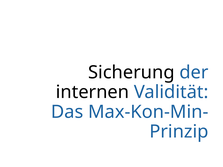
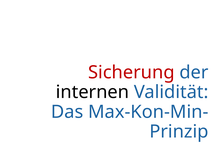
Sicherung colour: black -> red
